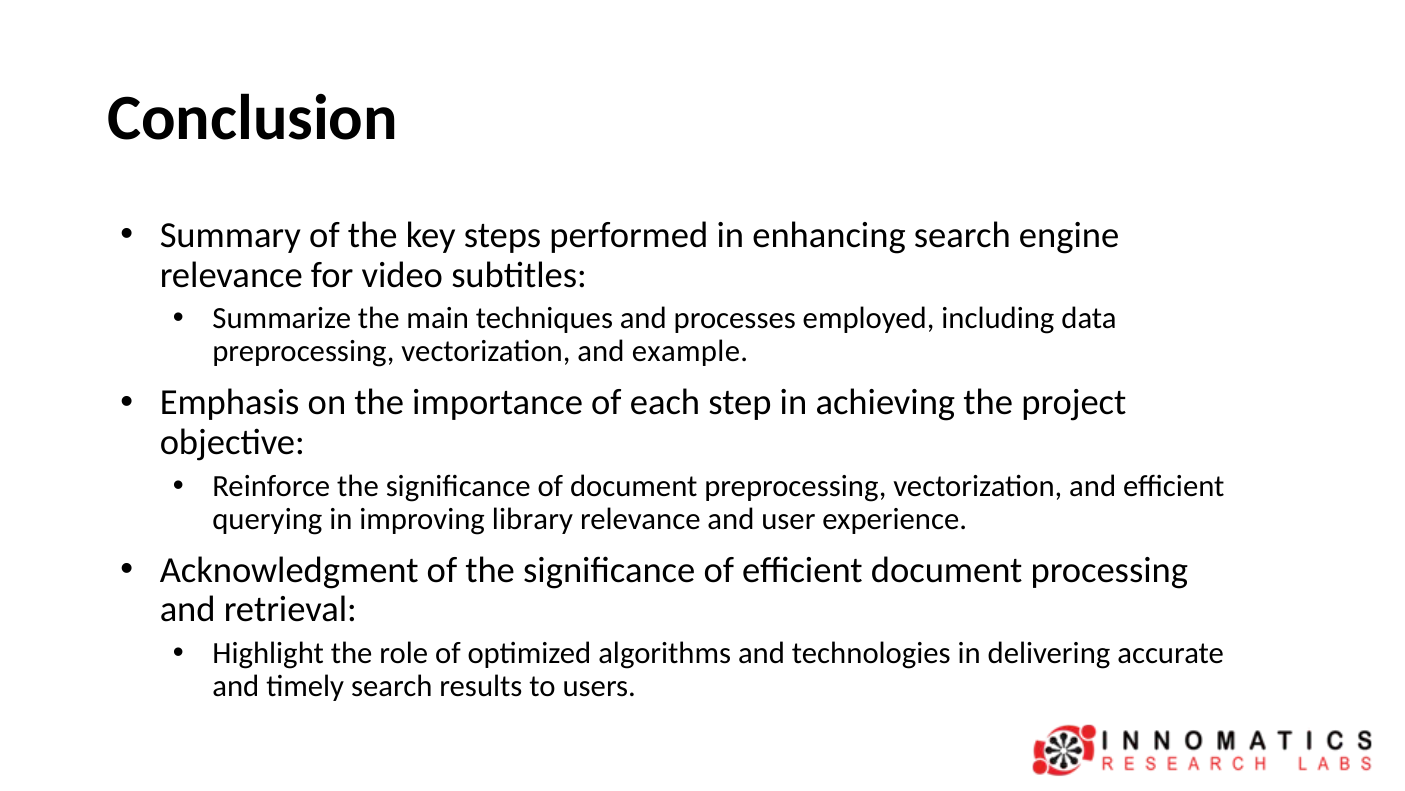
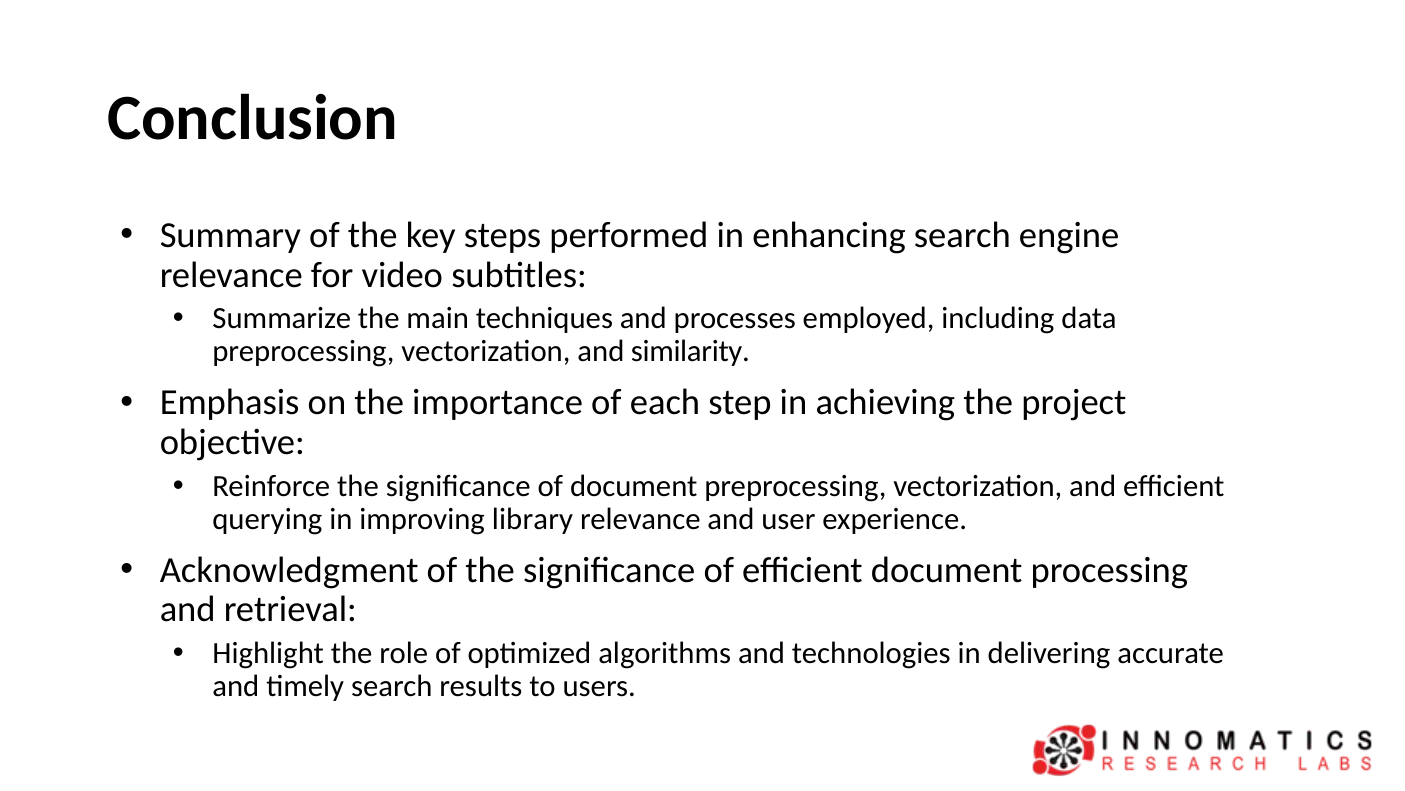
example: example -> similarity
